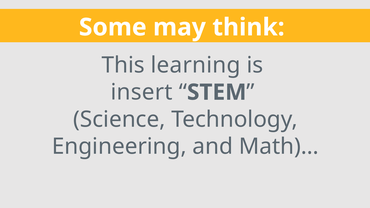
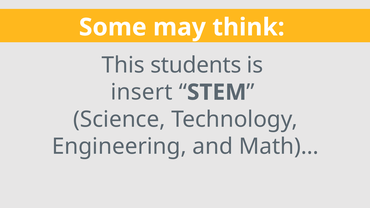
learning: learning -> students
